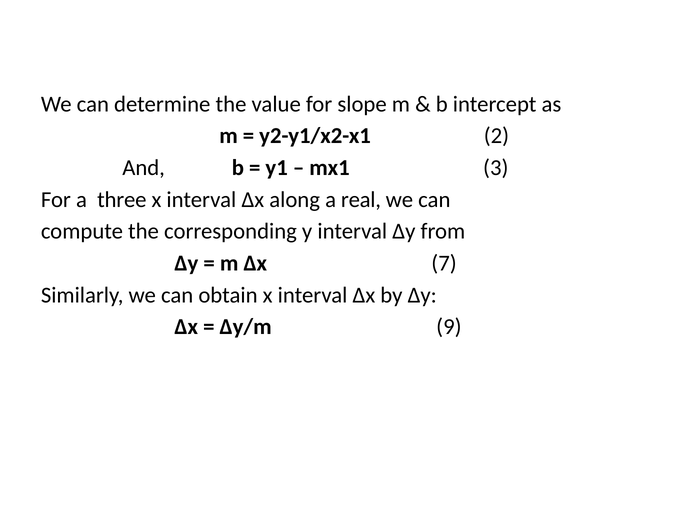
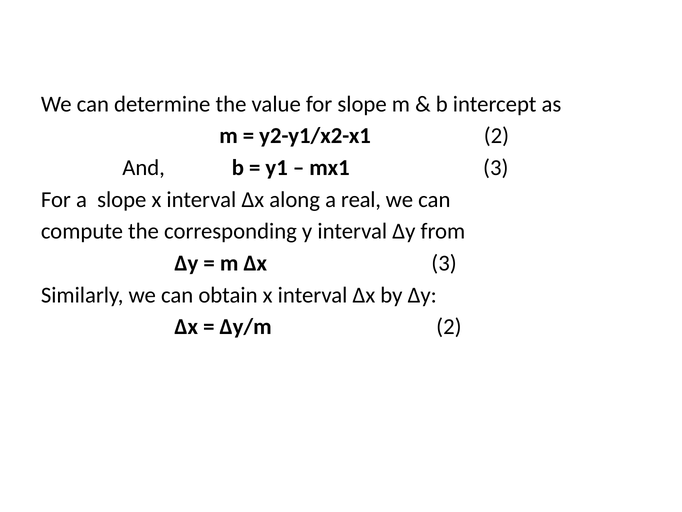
a three: three -> slope
Δx 7: 7 -> 3
Δy/m 9: 9 -> 2
